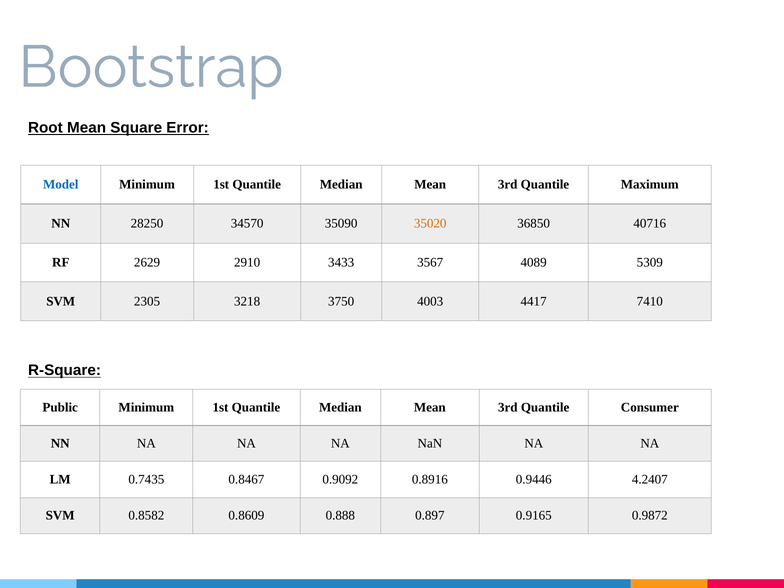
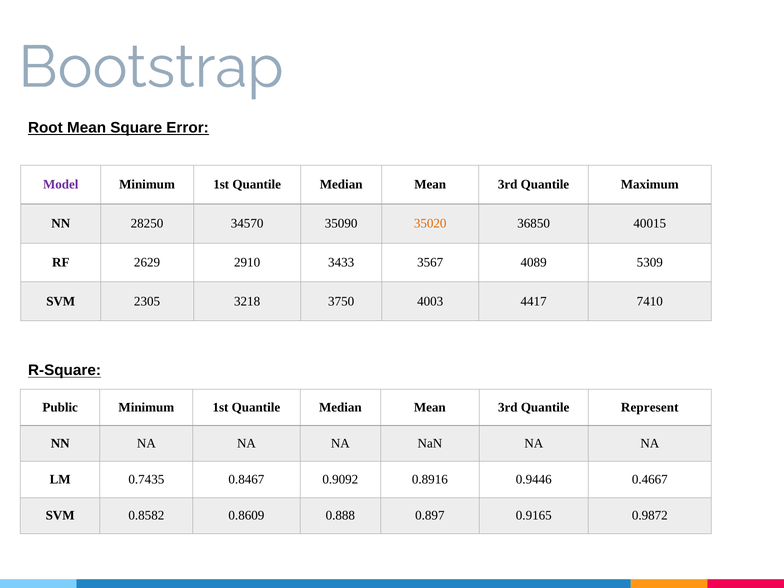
Model colour: blue -> purple
40716: 40716 -> 40015
Consumer: Consumer -> Represent
4.2407: 4.2407 -> 0.4667
